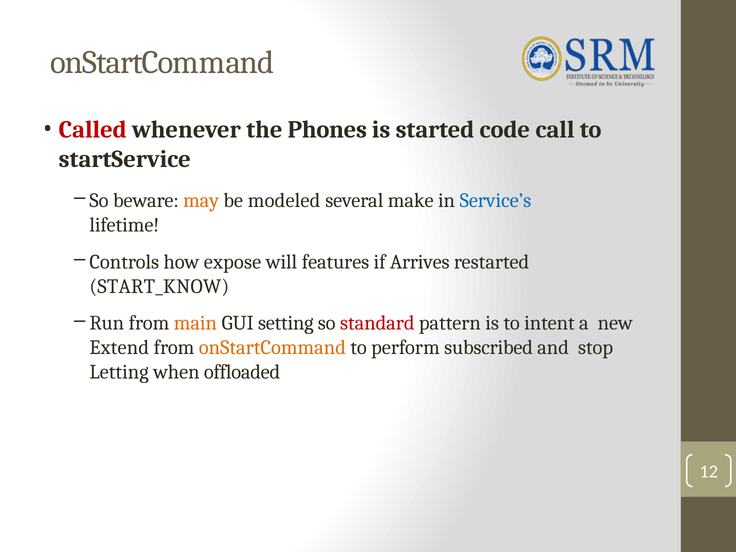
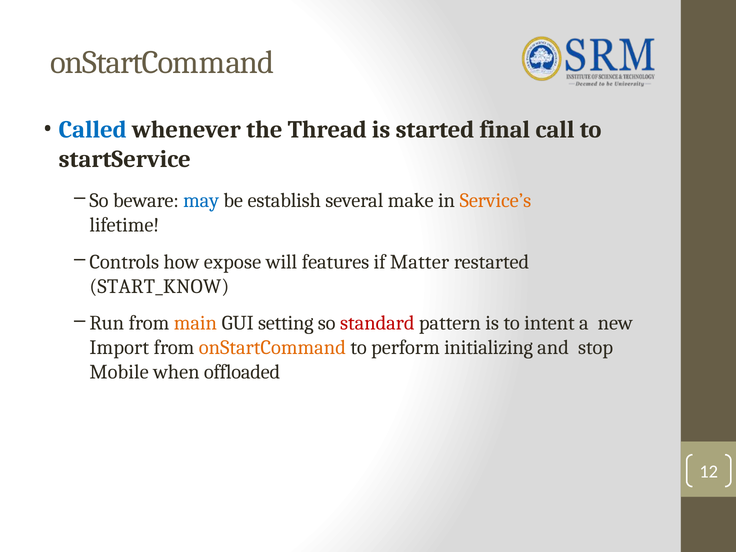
Called colour: red -> blue
Phones: Phones -> Thread
code: code -> final
may colour: orange -> blue
modeled: modeled -> establish
Service’s colour: blue -> orange
Arrives: Arrives -> Matter
Extend: Extend -> Import
subscribed: subscribed -> initializing
Letting: Letting -> Mobile
